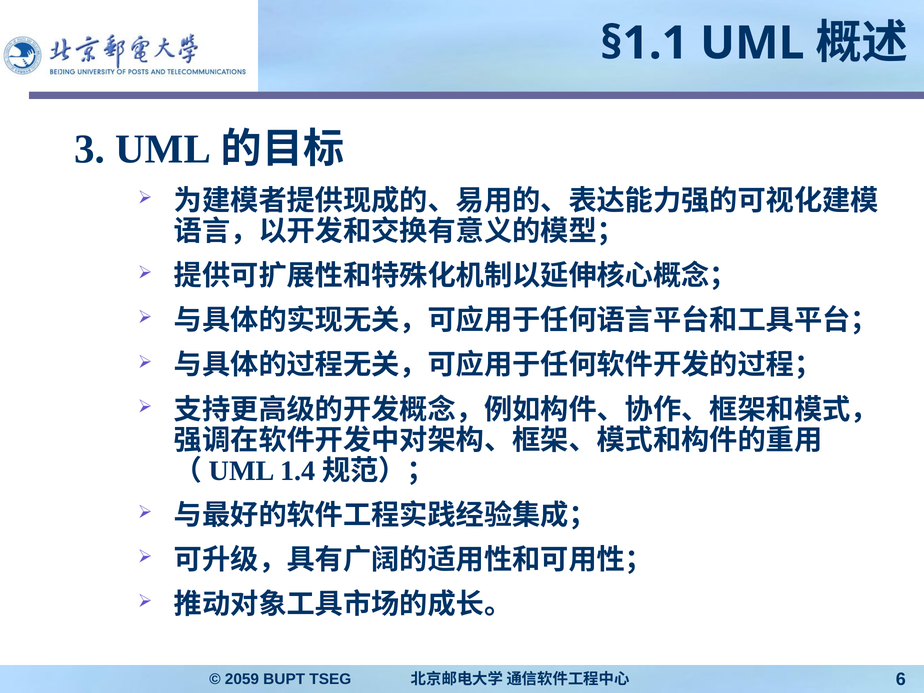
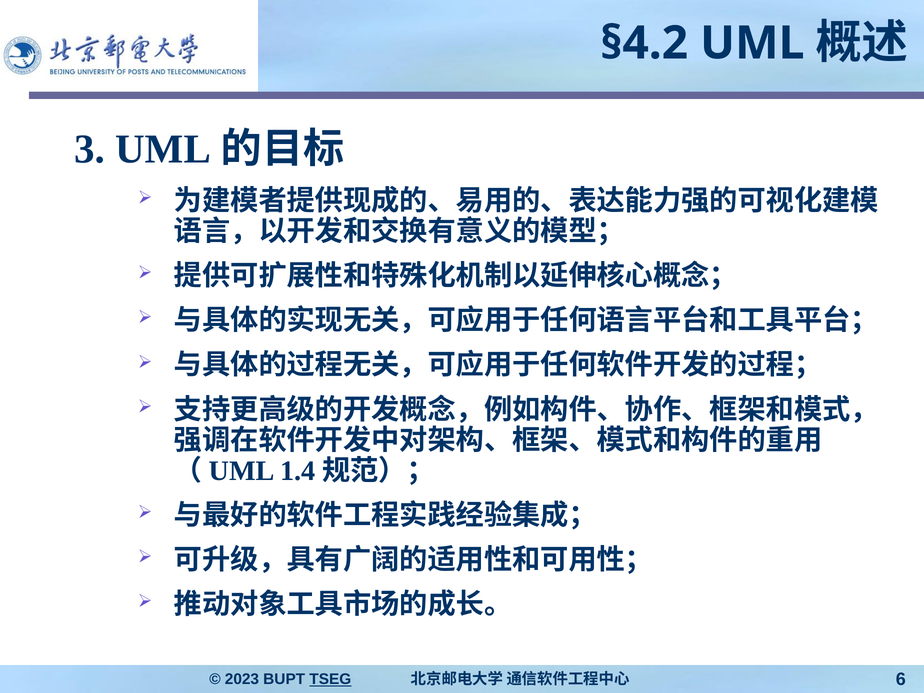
§1.1: §1.1 -> §4.2
2059: 2059 -> 2023
TSEG underline: none -> present
